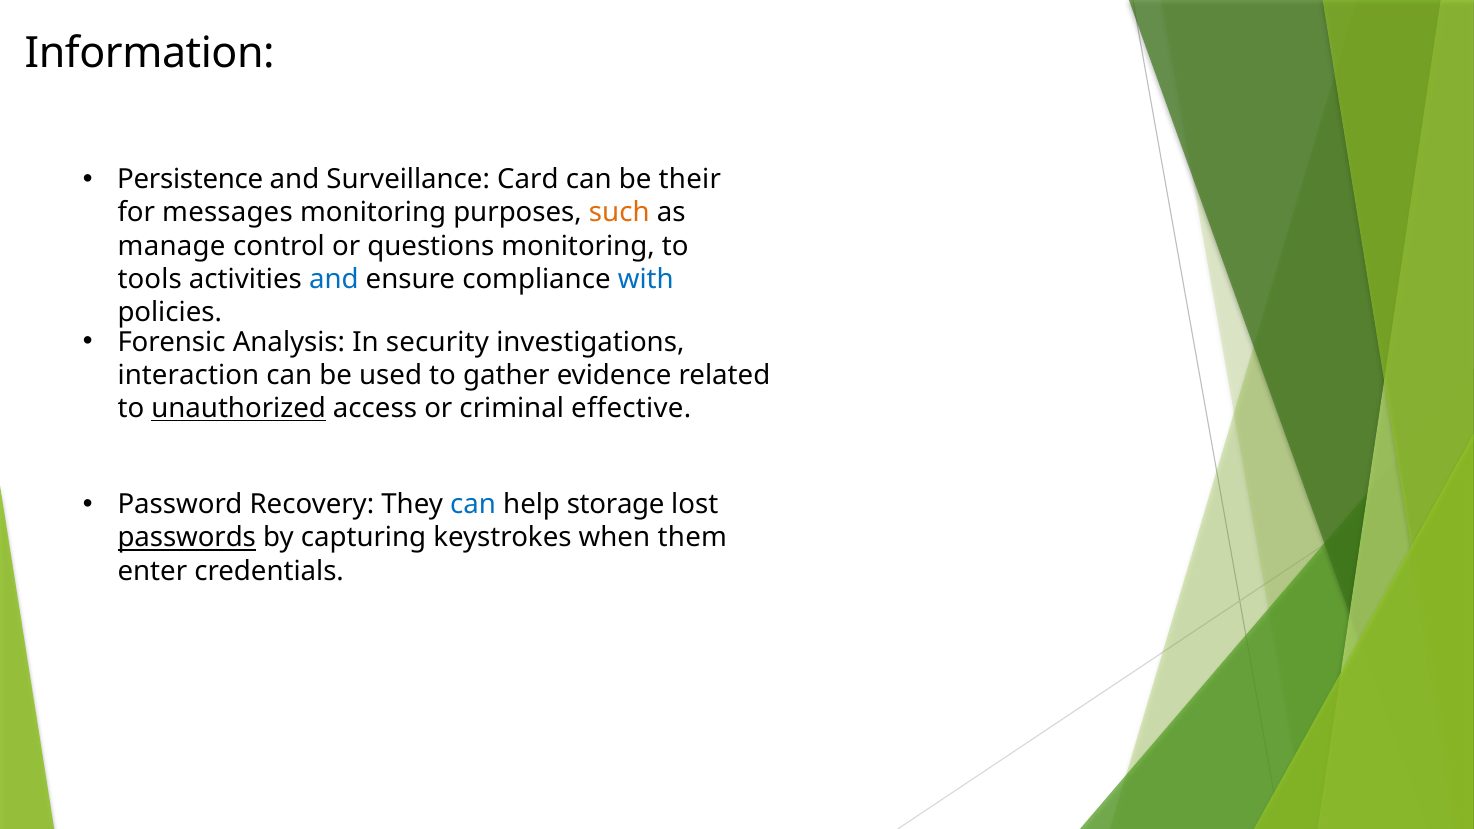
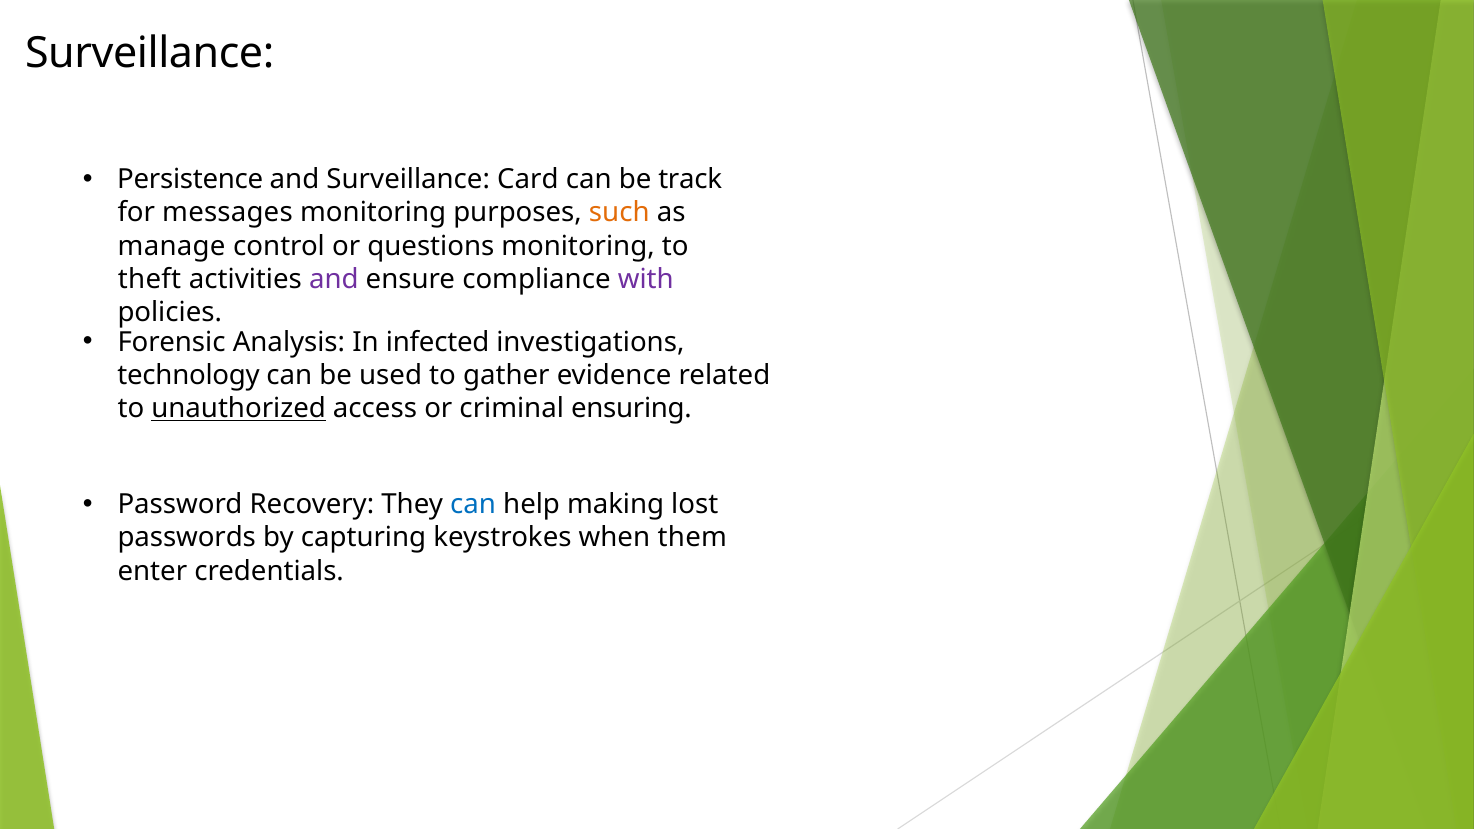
Information at (150, 53): Information -> Surveillance
their: their -> track
tools: tools -> theft
and at (334, 279) colour: blue -> purple
with colour: blue -> purple
security: security -> infected
interaction: interaction -> technology
effective: effective -> ensuring
storage: storage -> making
passwords underline: present -> none
